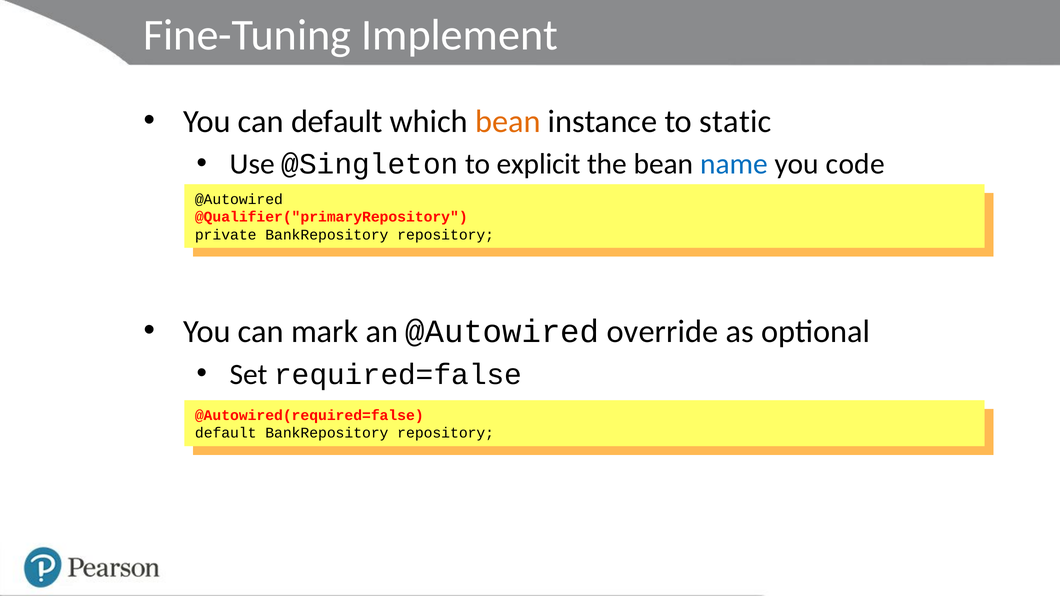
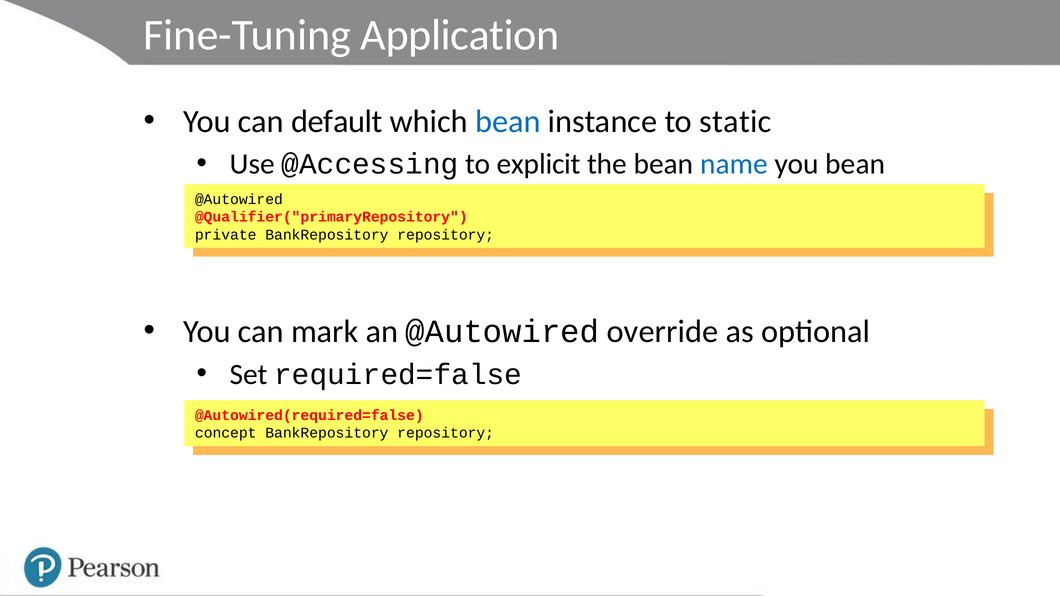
Implement: Implement -> Application
bean at (508, 121) colour: orange -> blue
@Singleton: @Singleton -> @Accessing
you code: code -> bean
default at (226, 433): default -> concept
